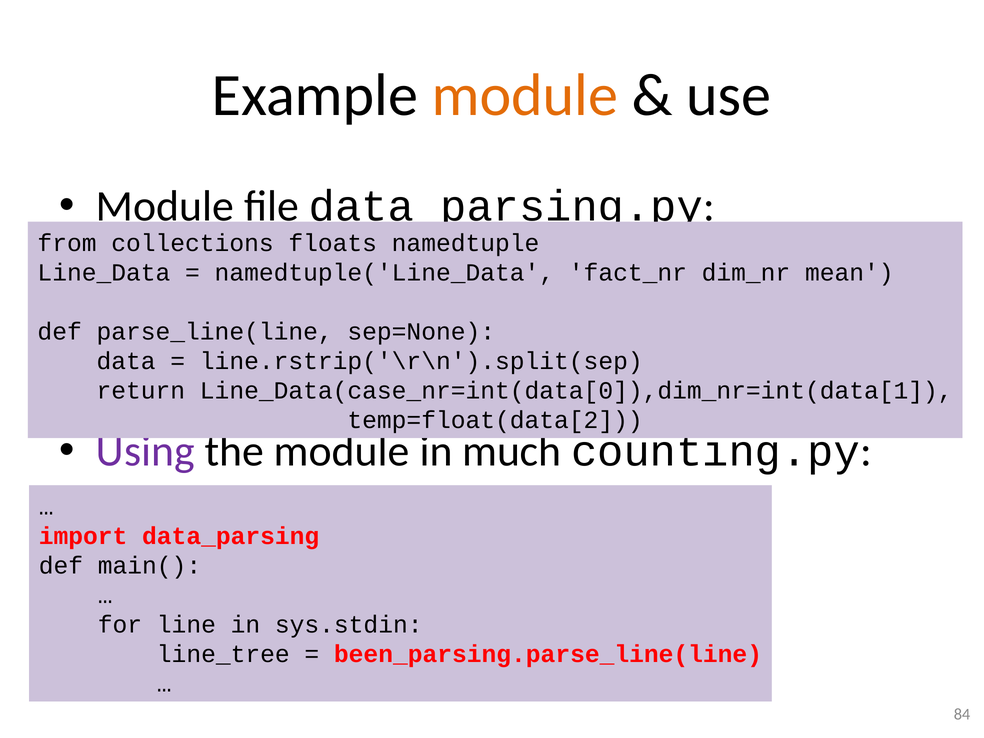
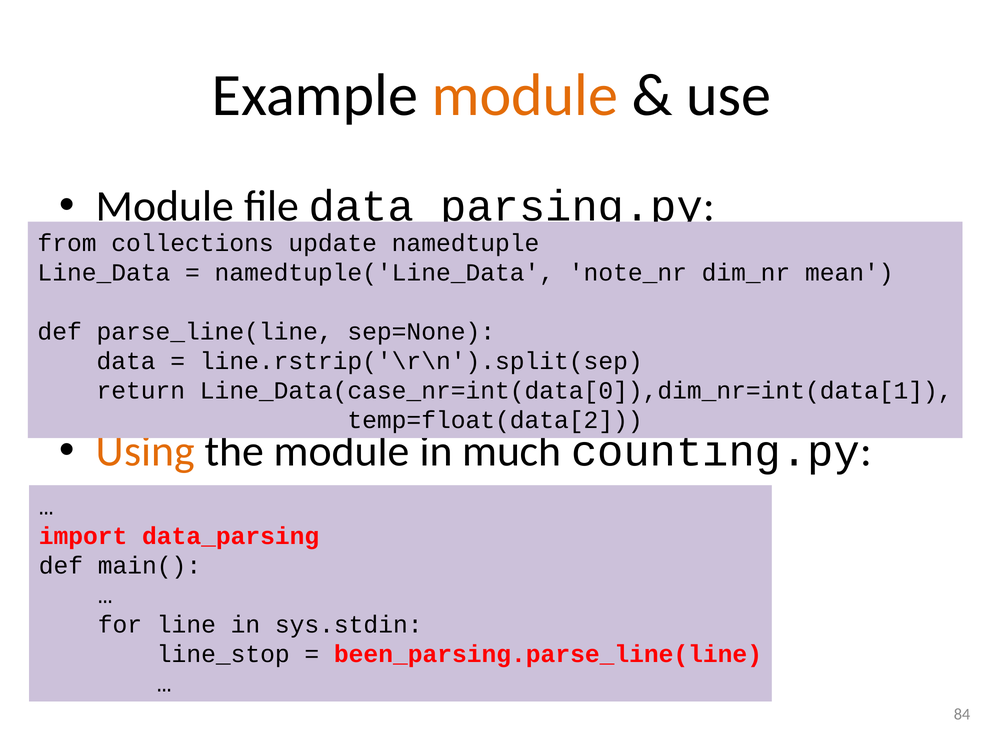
floats: floats -> update
fact_nr: fact_nr -> note_nr
Using colour: purple -> orange
line_tree: line_tree -> line_stop
